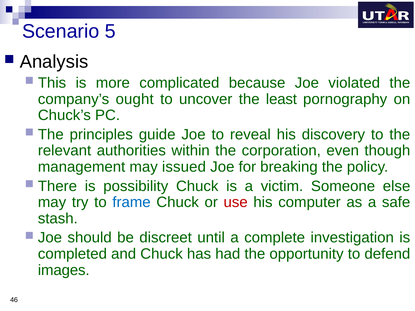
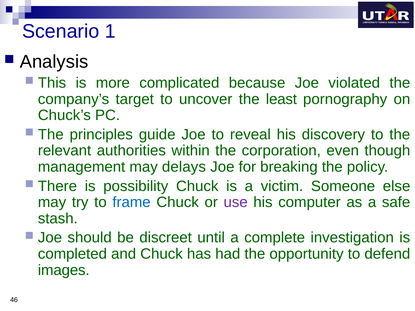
5: 5 -> 1
ought: ought -> target
issued: issued -> delays
use colour: red -> purple
